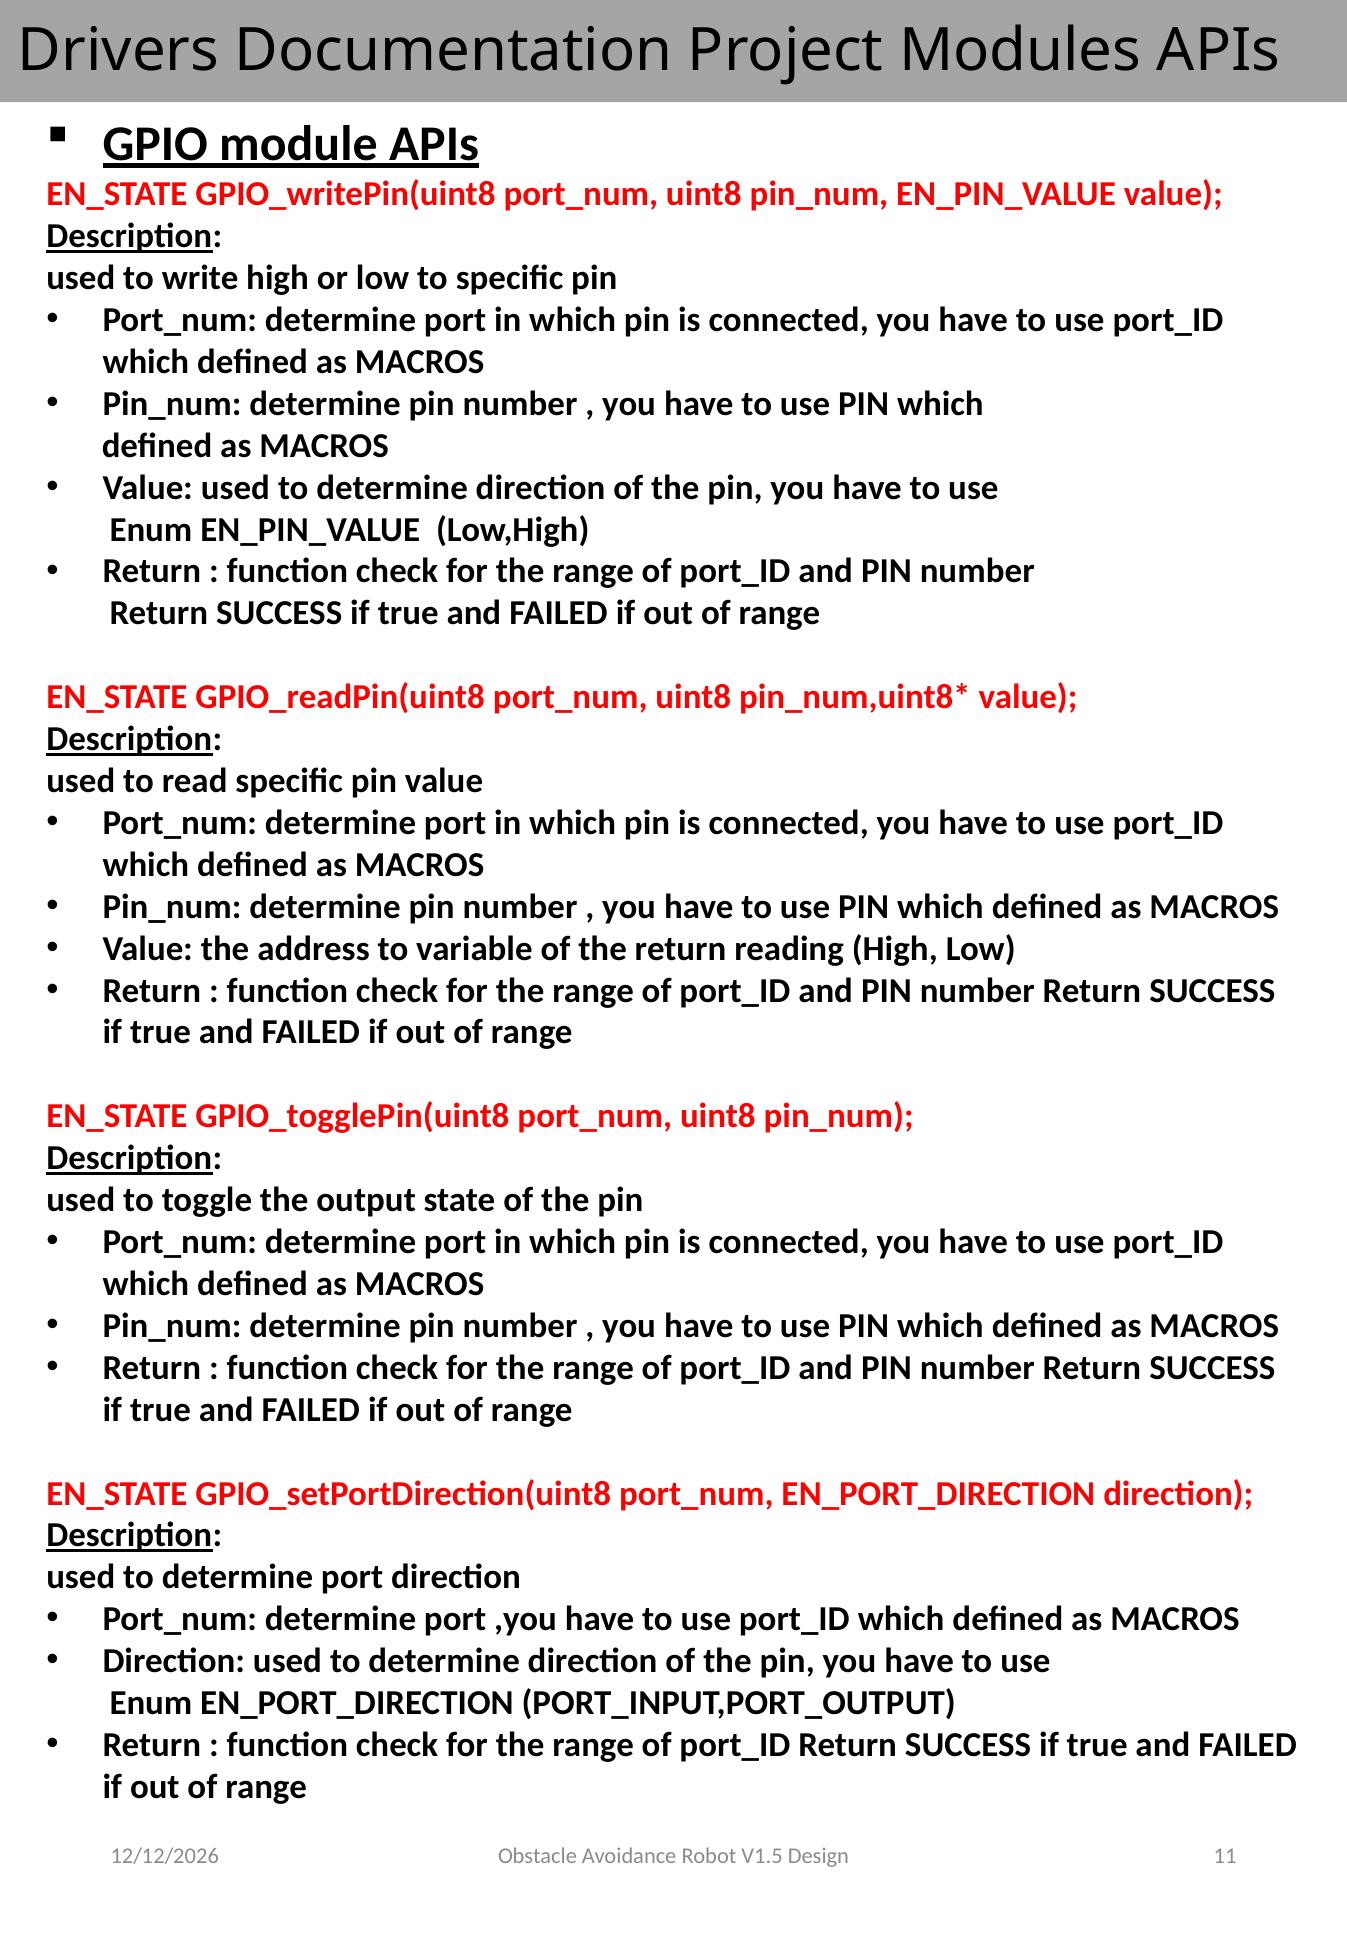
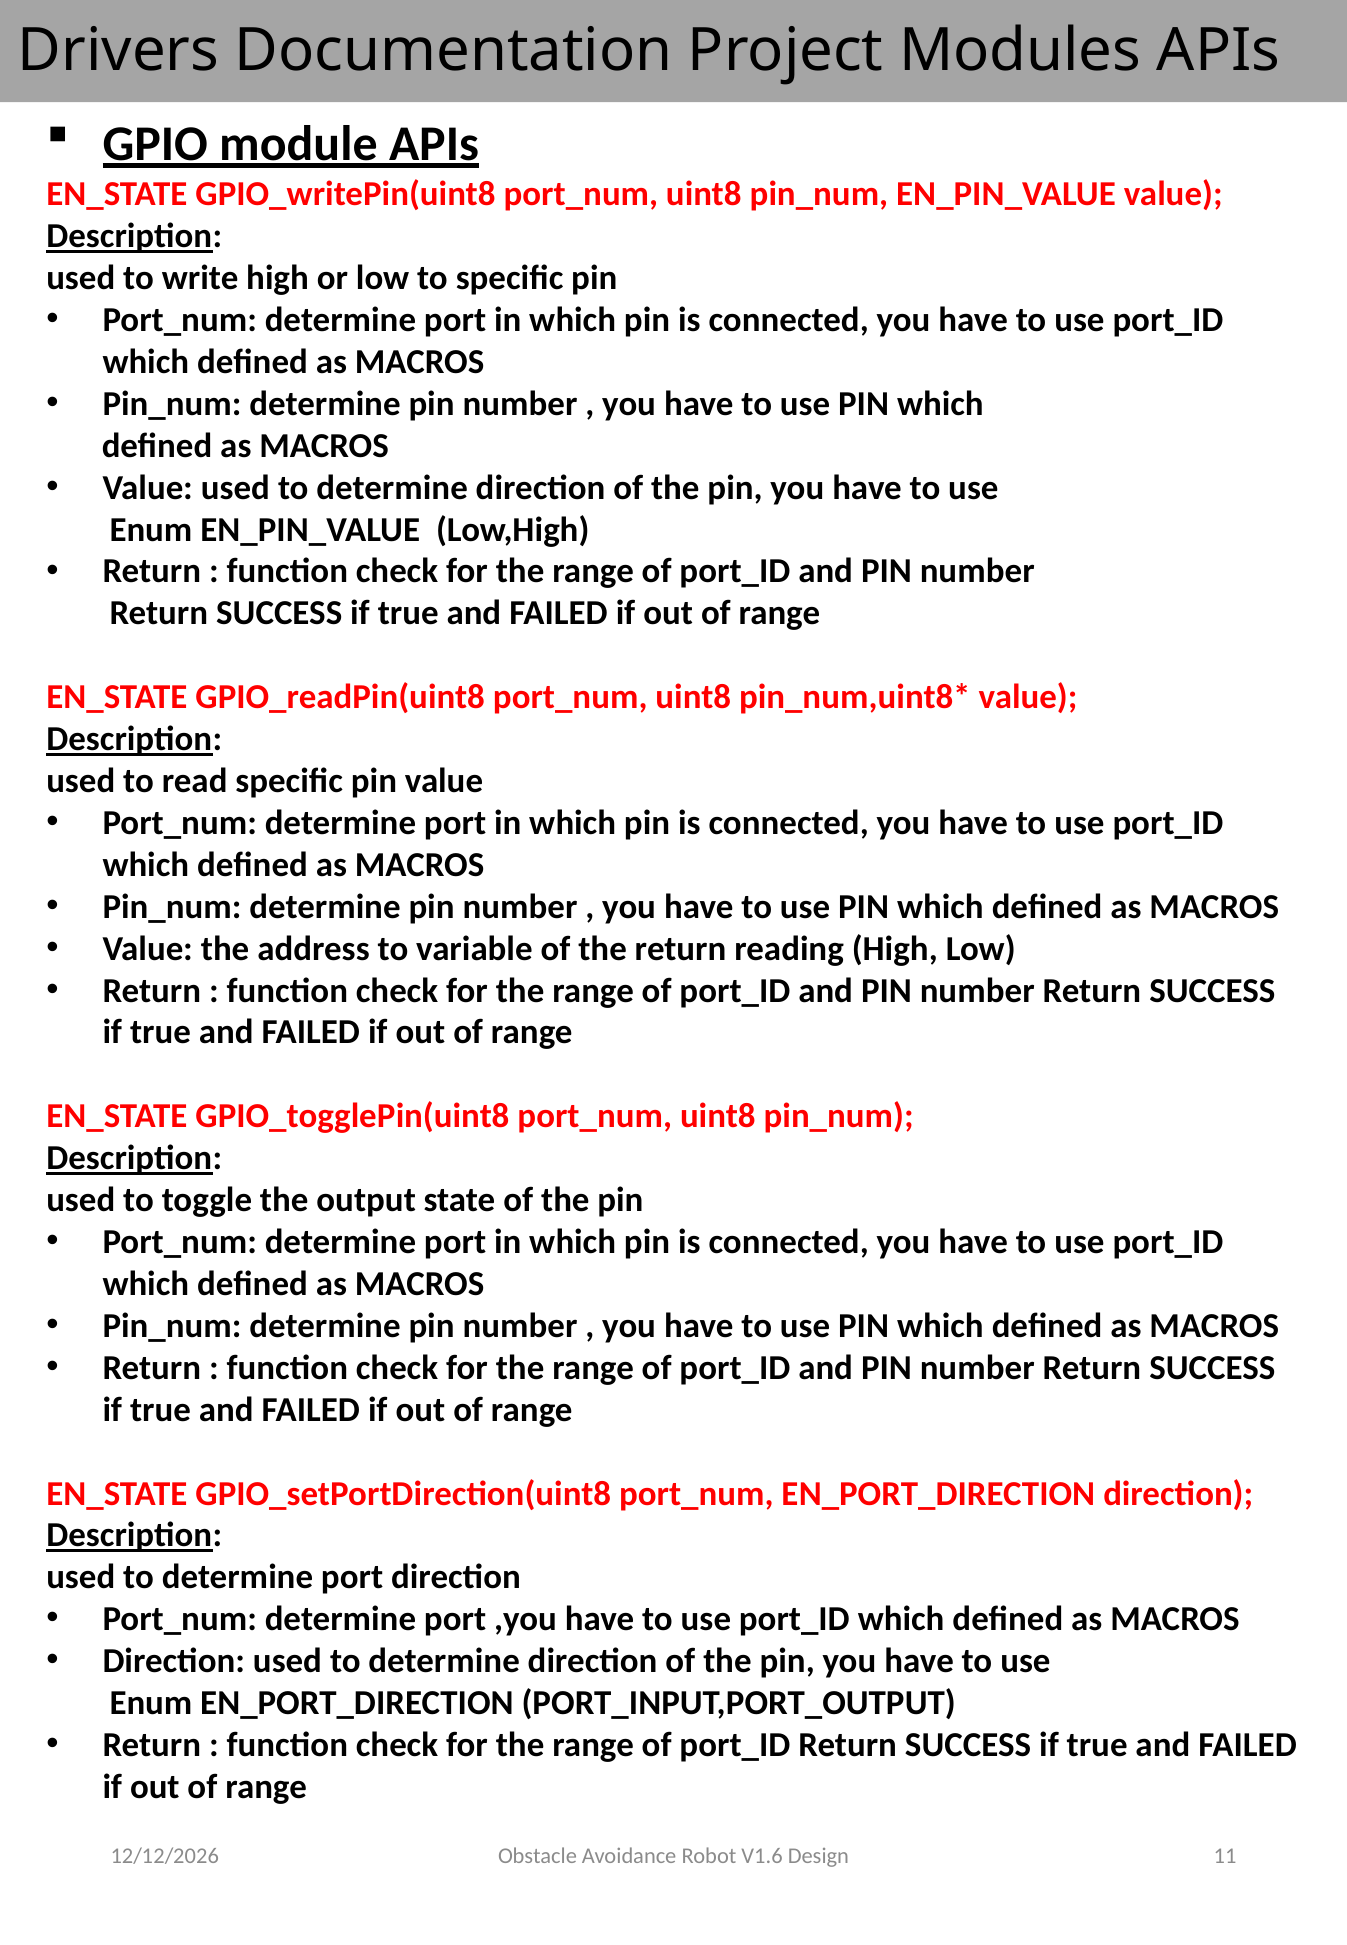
V1.5: V1.5 -> V1.6
